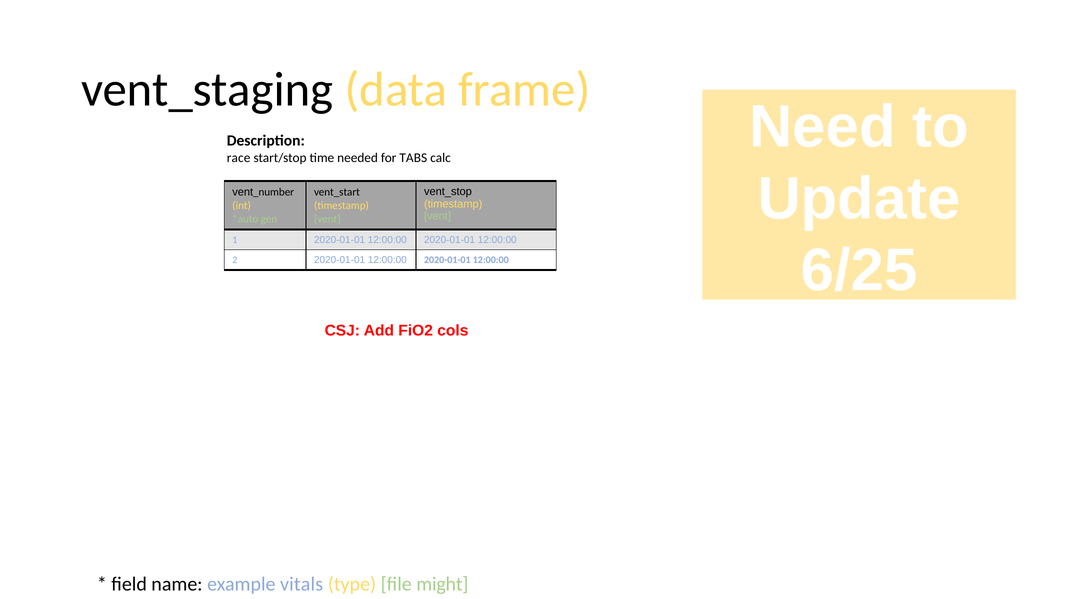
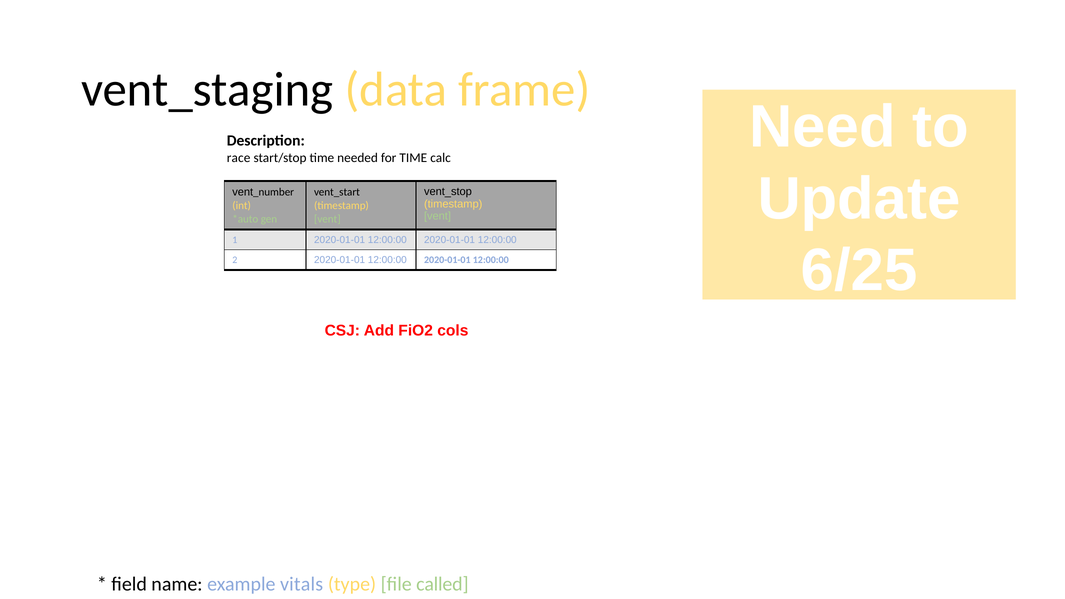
for TABS: TABS -> TIME
might: might -> called
